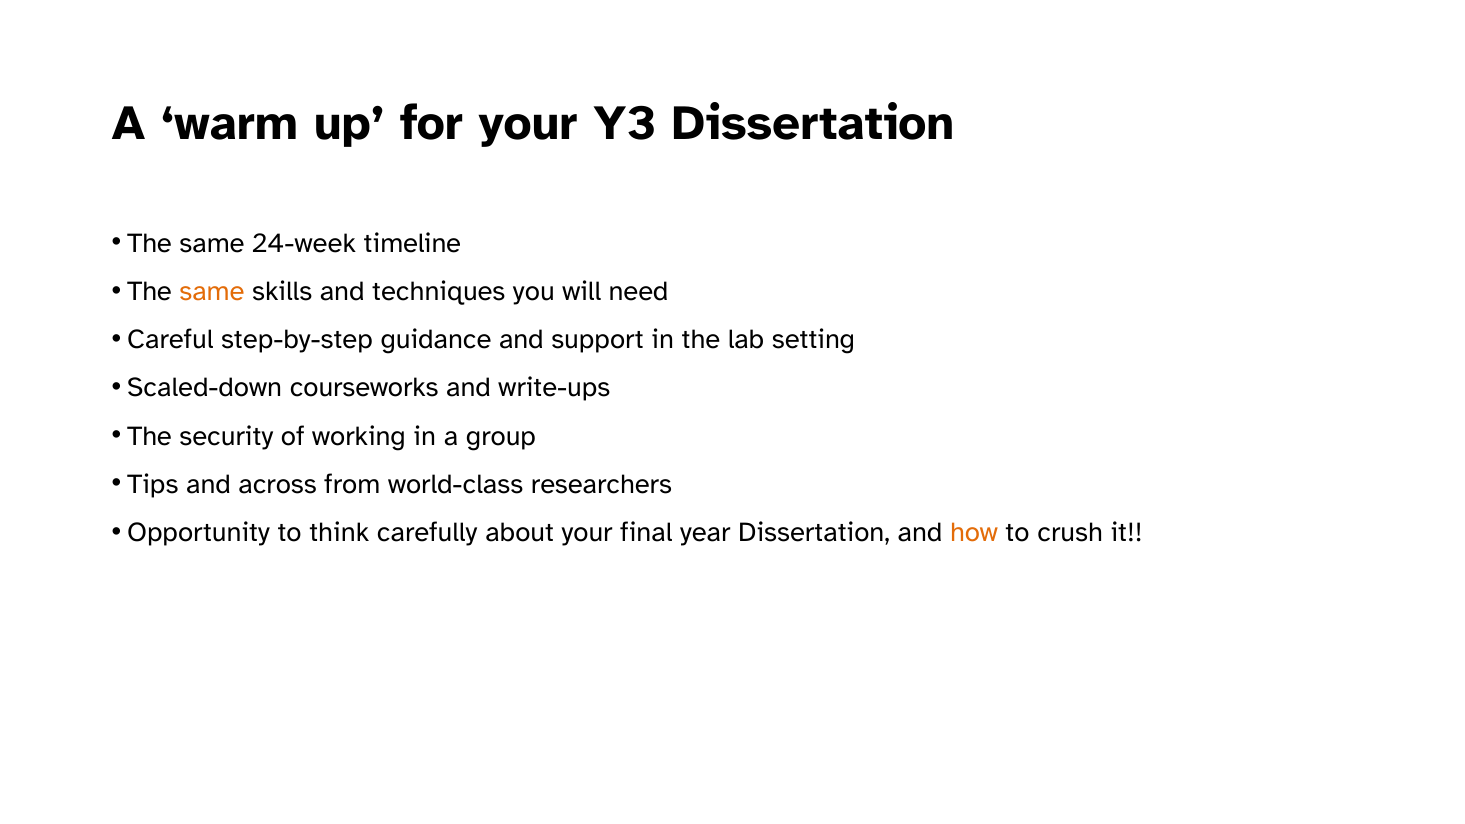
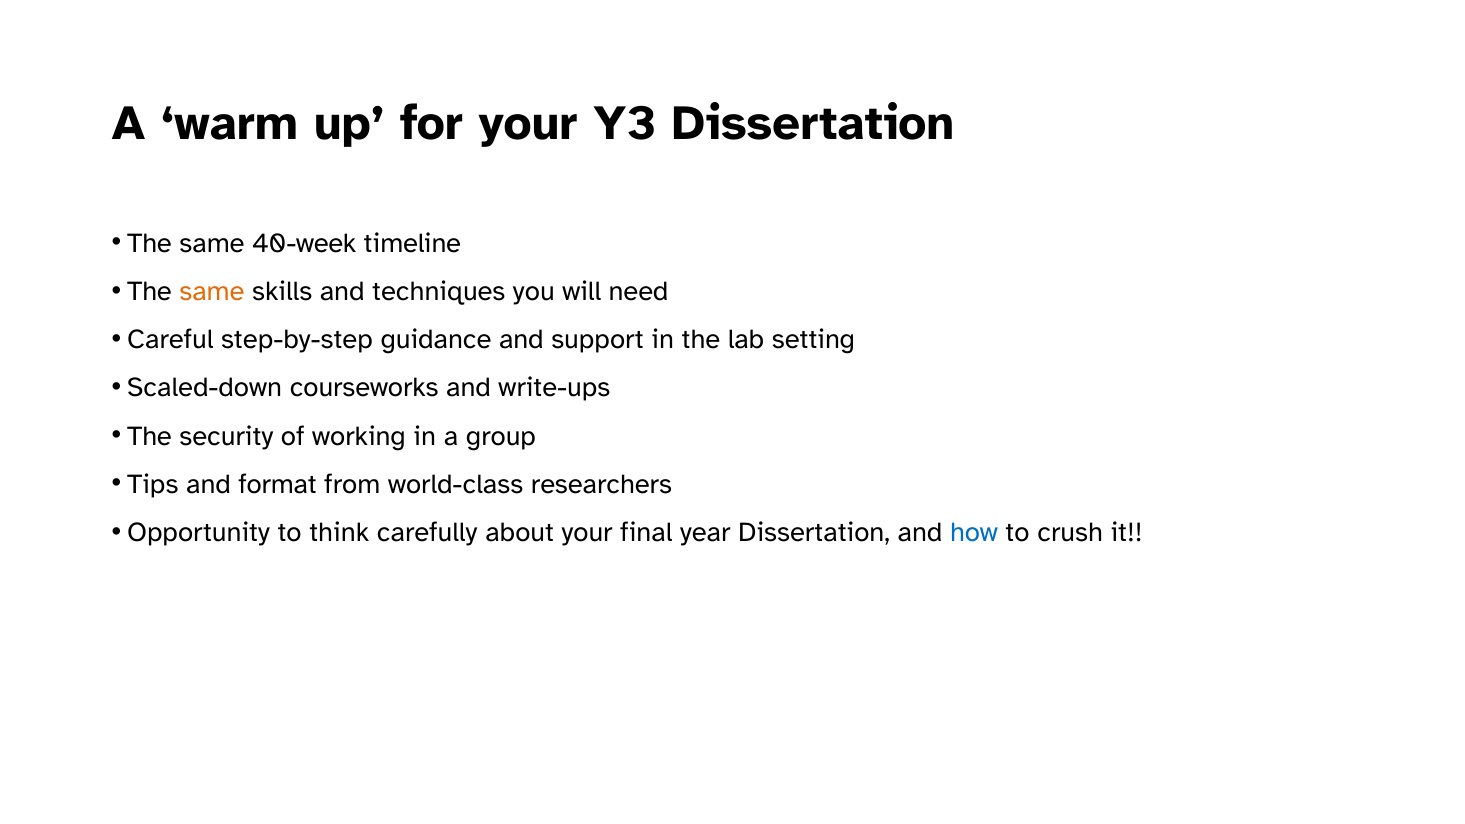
24-week: 24-week -> 40-week
across: across -> format
how colour: orange -> blue
